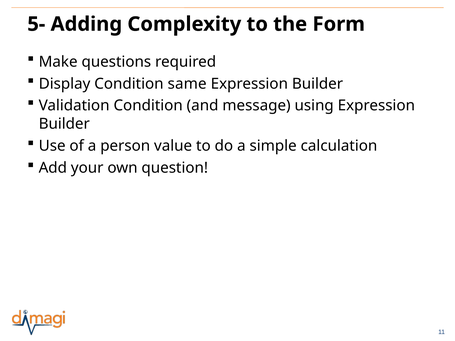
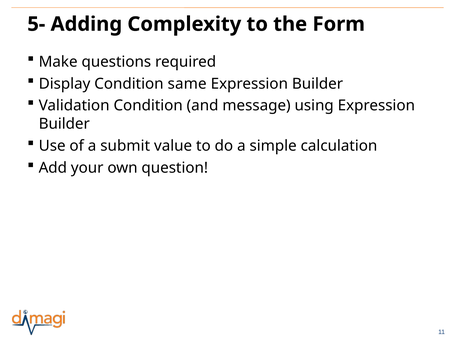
person: person -> submit
